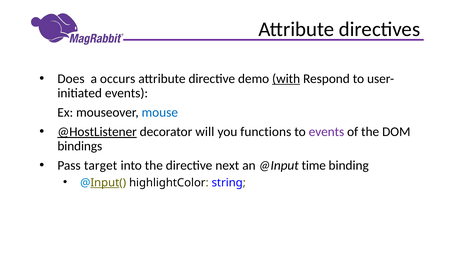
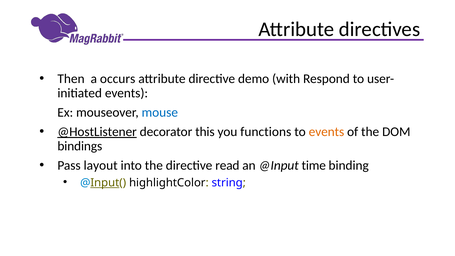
Does: Does -> Then
with underline: present -> none
will: will -> this
events at (326, 132) colour: purple -> orange
target: target -> layout
next: next -> read
